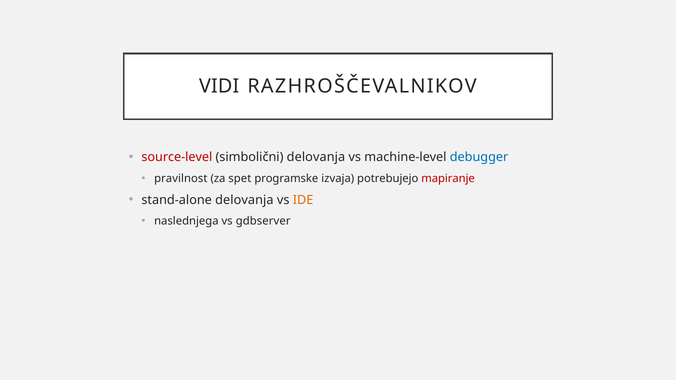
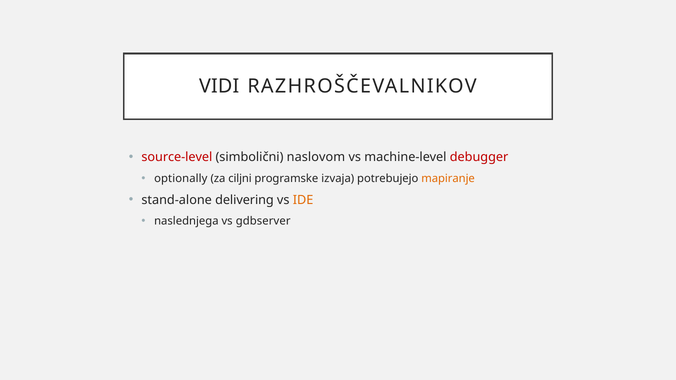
simbolični delovanja: delovanja -> naslovom
debugger colour: blue -> red
pravilnost: pravilnost -> optionally
spet: spet -> ciljni
mapiranje colour: red -> orange
stand-alone delovanja: delovanja -> delivering
